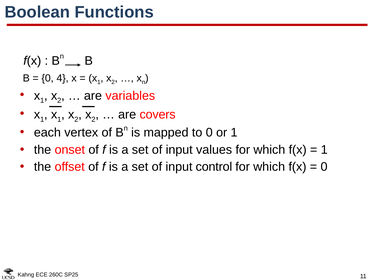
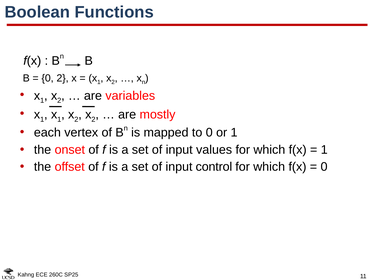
0 4: 4 -> 2
covers: covers -> mostly
